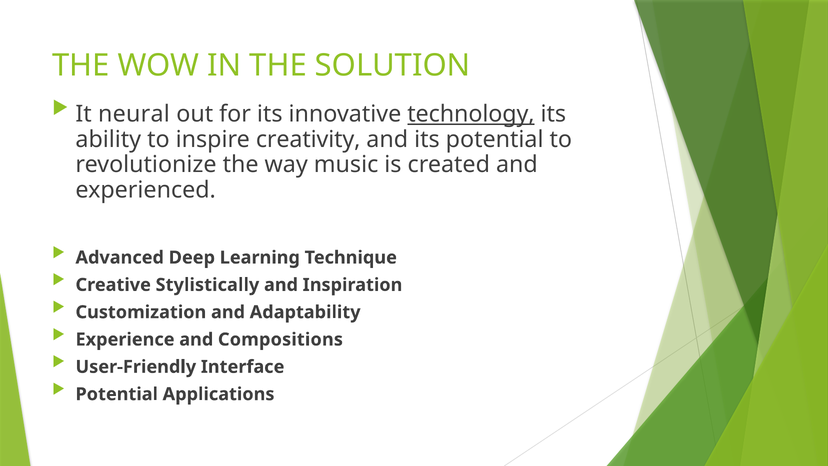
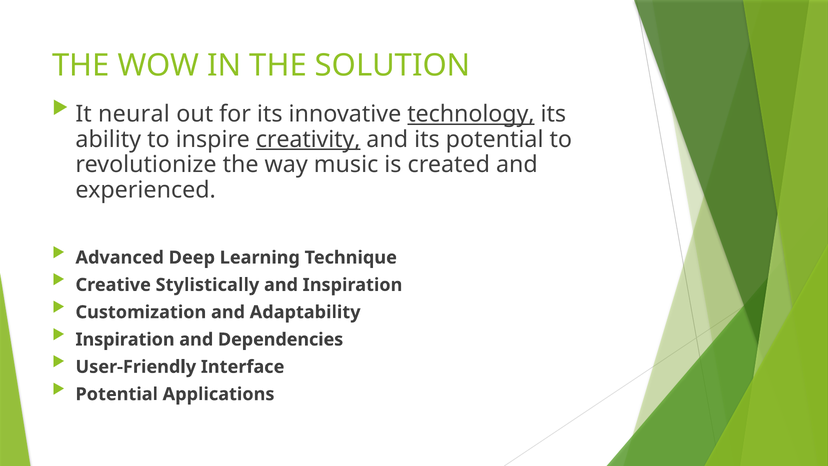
creativity underline: none -> present
Experience at (125, 339): Experience -> Inspiration
Compositions: Compositions -> Dependencies
